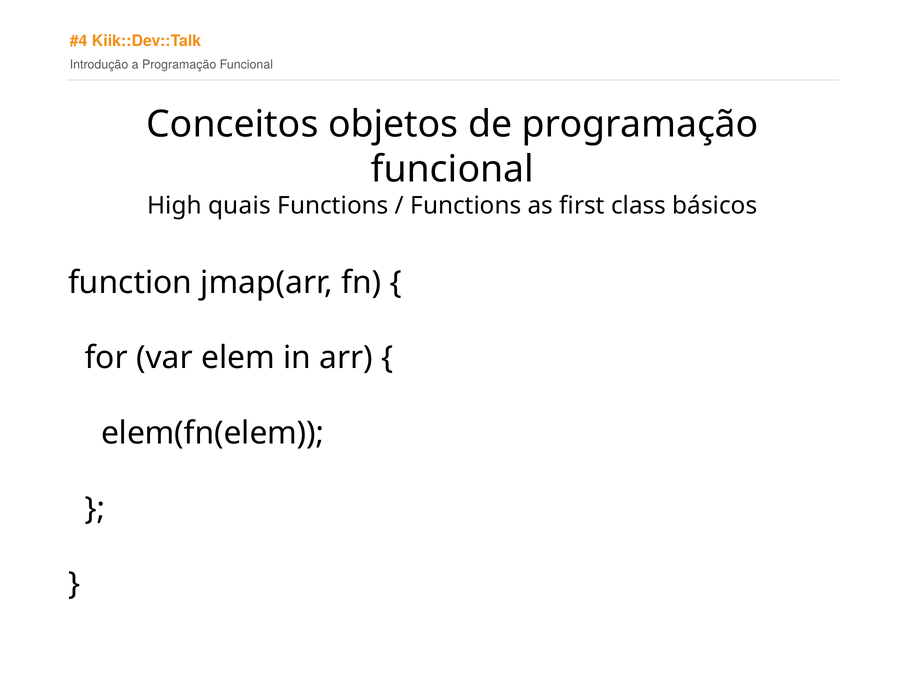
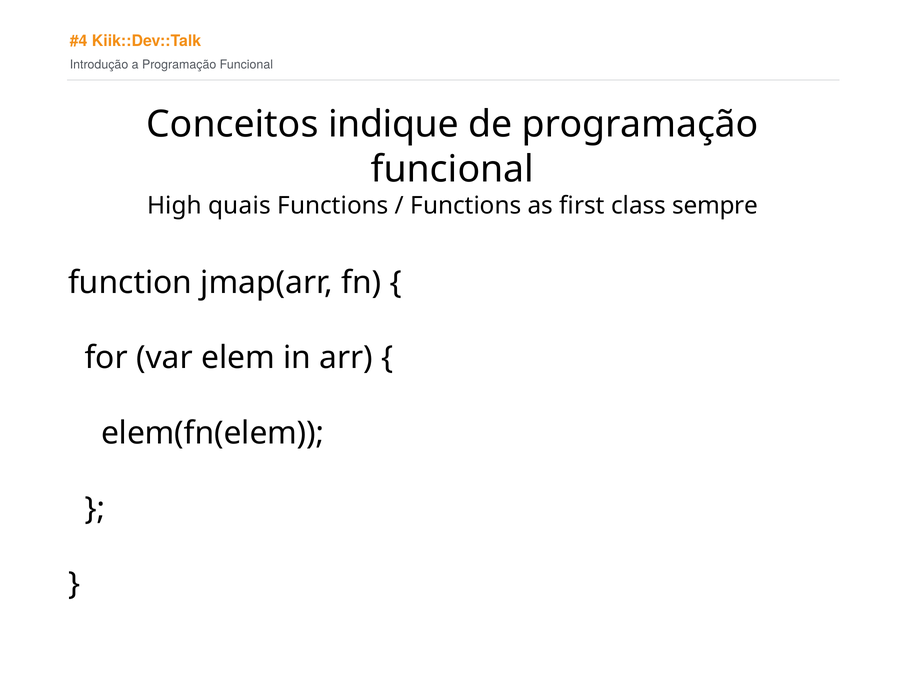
objetos: objetos -> indique
básicos: básicos -> sempre
